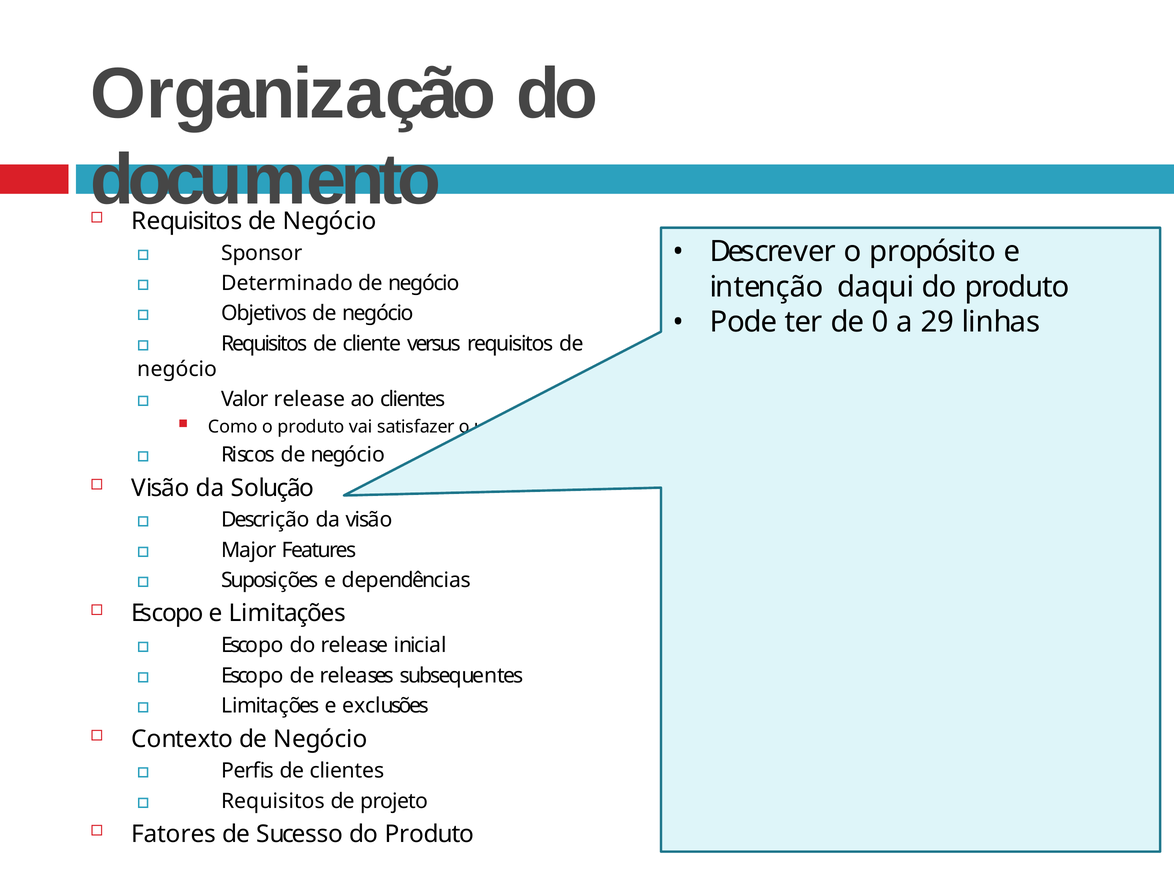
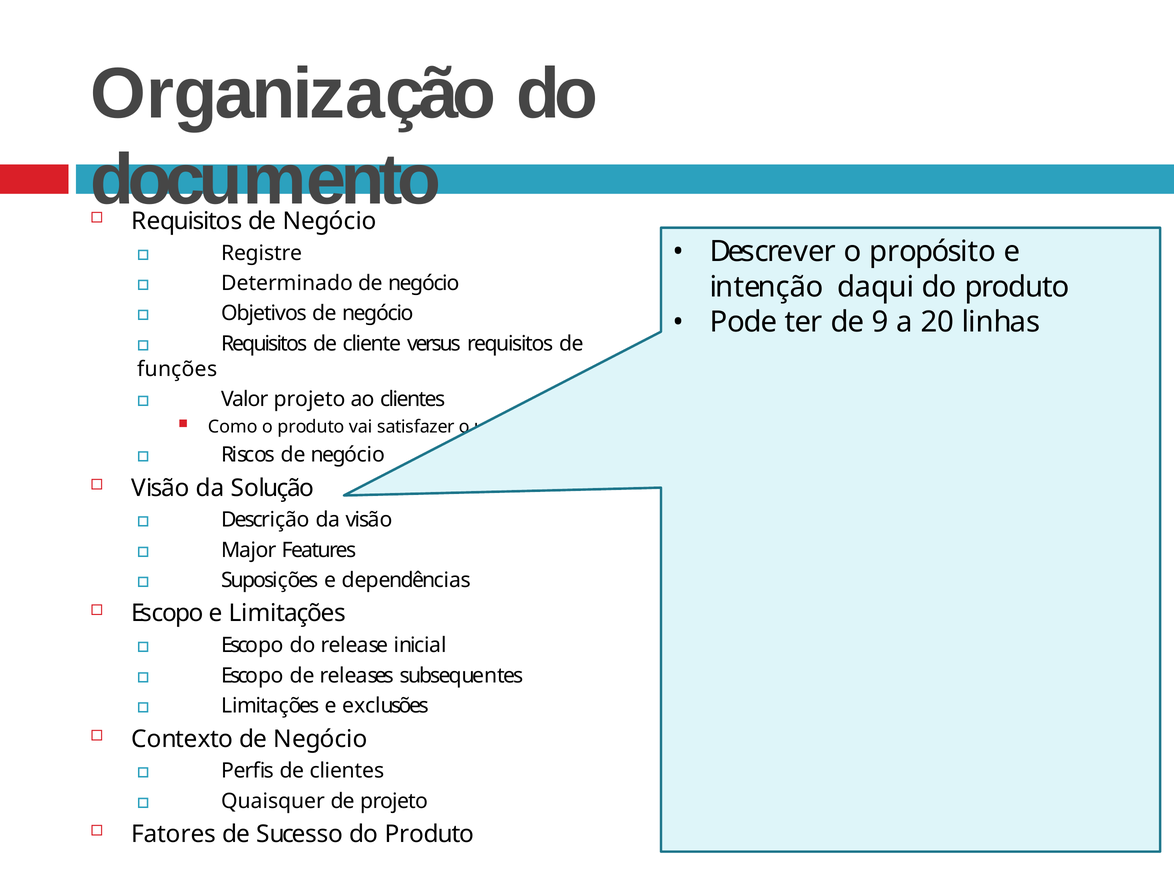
Sponsor: Sponsor -> Registre
0: 0 -> 9
29: 29 -> 20
negócio at (177, 369): negócio -> funções
Valor release: release -> projeto
Requisitos at (273, 801): Requisitos -> Quaisquer
